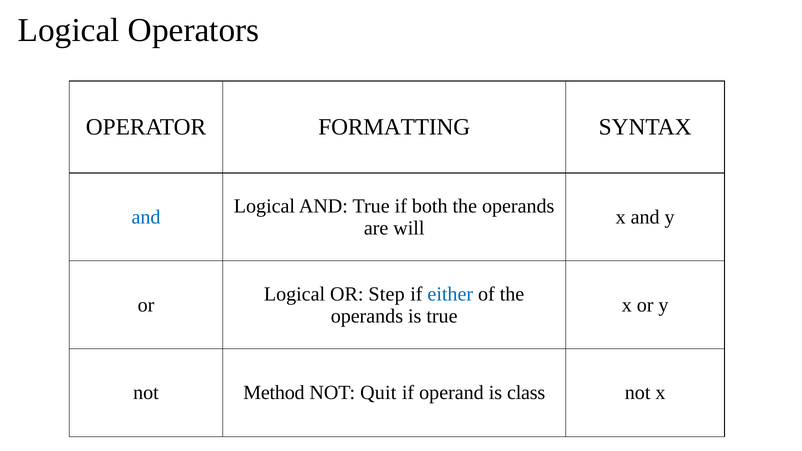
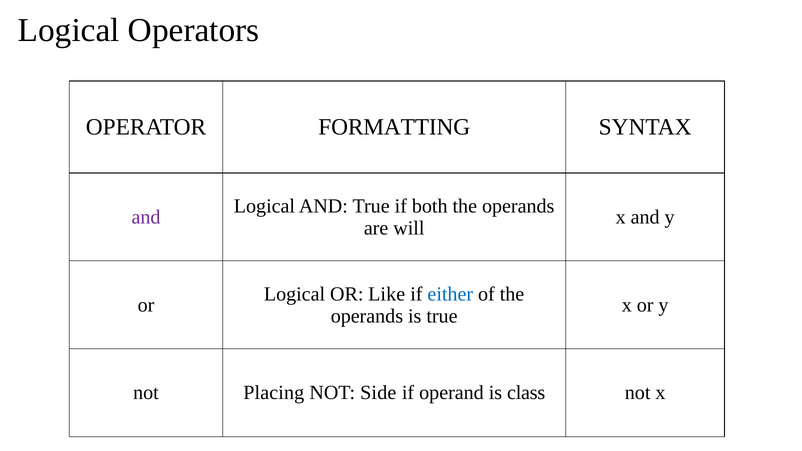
and at (146, 217) colour: blue -> purple
Step: Step -> Like
Method: Method -> Placing
Quit: Quit -> Side
